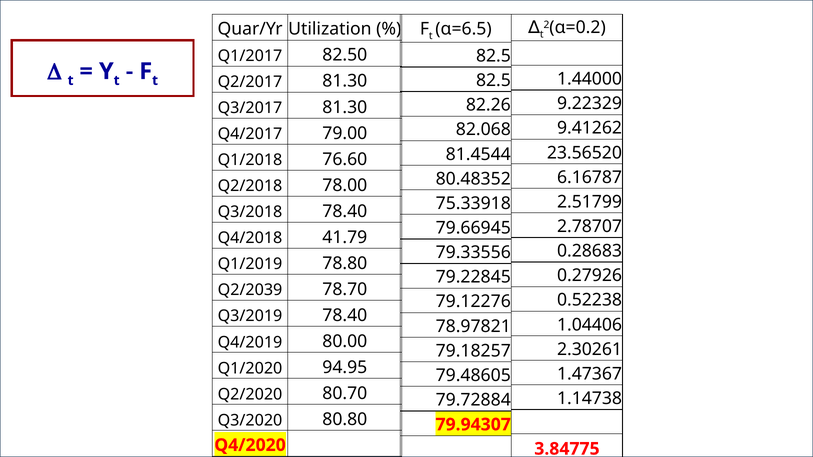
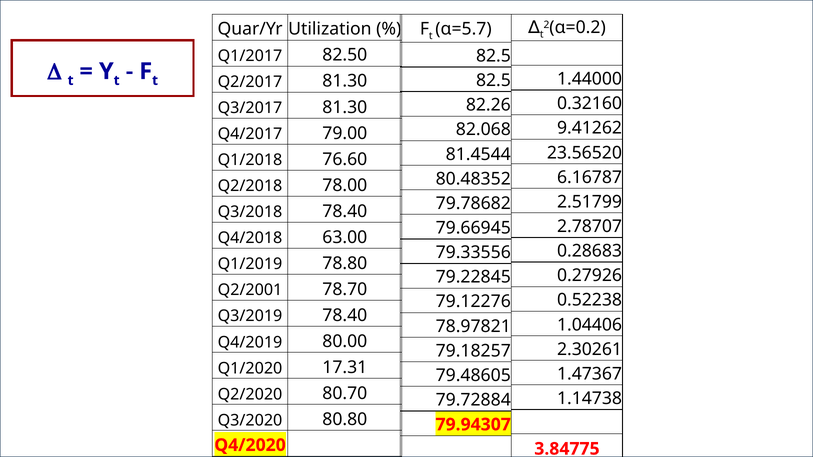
α=6.5: α=6.5 -> α=5.7
9.22329: 9.22329 -> 0.32160
75.33918: 75.33918 -> 79.78682
41.79: 41.79 -> 63.00
Q2/2039: Q2/2039 -> Q2/2001
94.95: 94.95 -> 17.31
